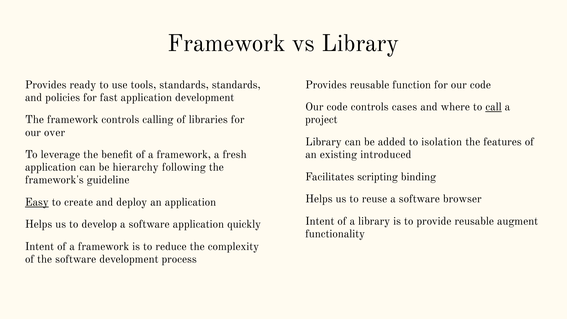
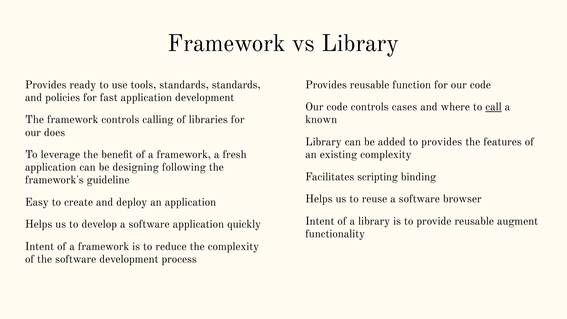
project: project -> known
over: over -> does
to isolation: isolation -> provides
existing introduced: introduced -> complexity
hierarchy: hierarchy -> designing
Easy underline: present -> none
